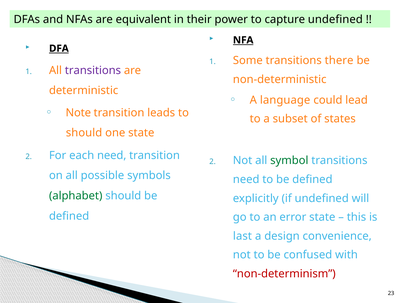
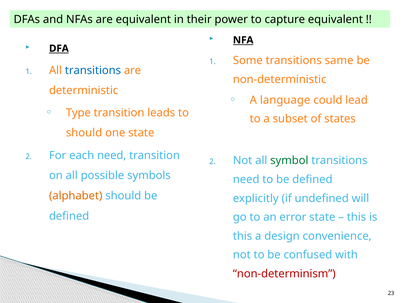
capture undefined: undefined -> equivalent
there: there -> same
transitions at (93, 70) colour: purple -> blue
Note: Note -> Type
alphabet colour: green -> orange
last at (242, 236): last -> this
